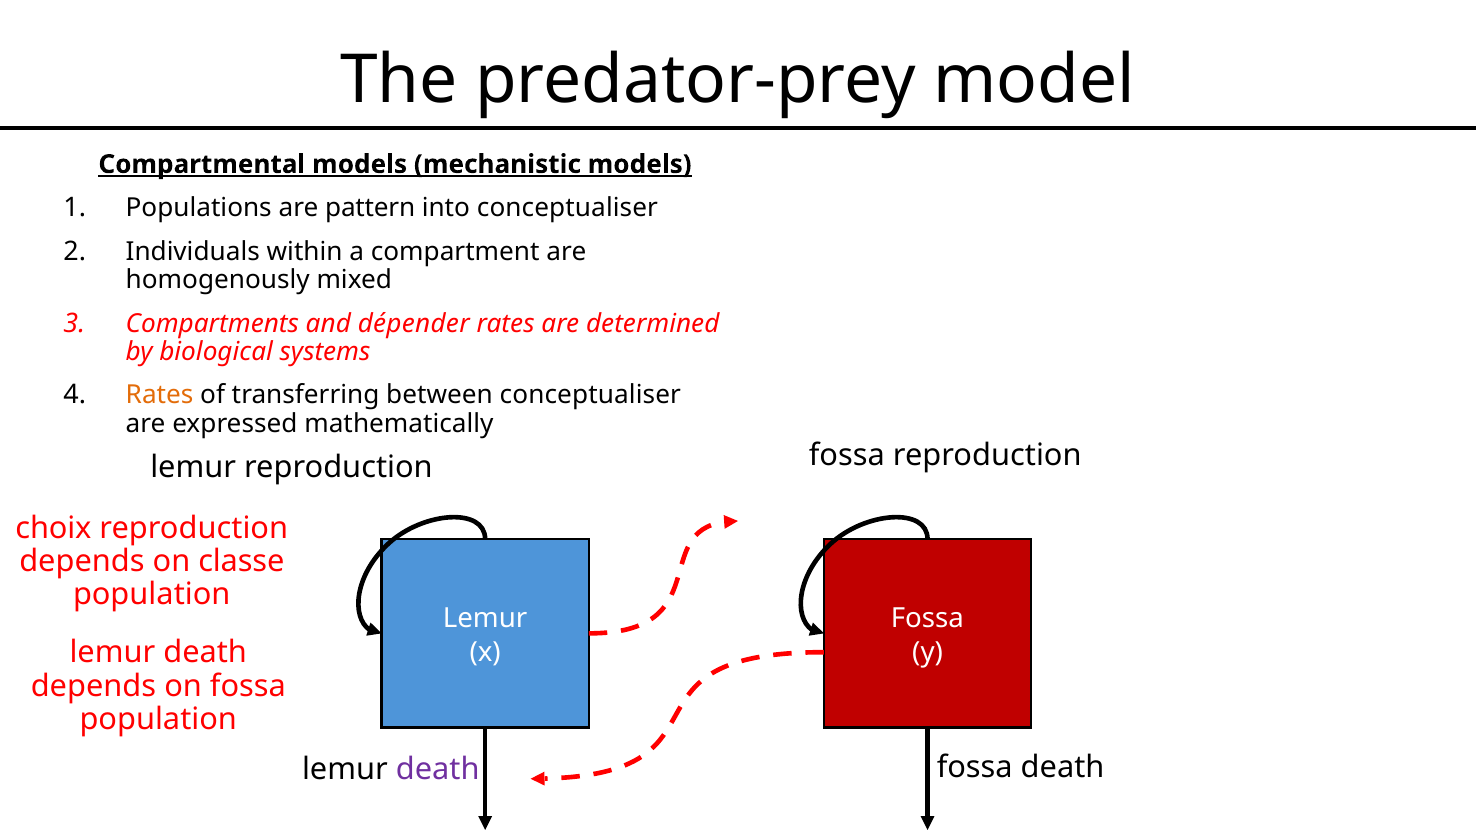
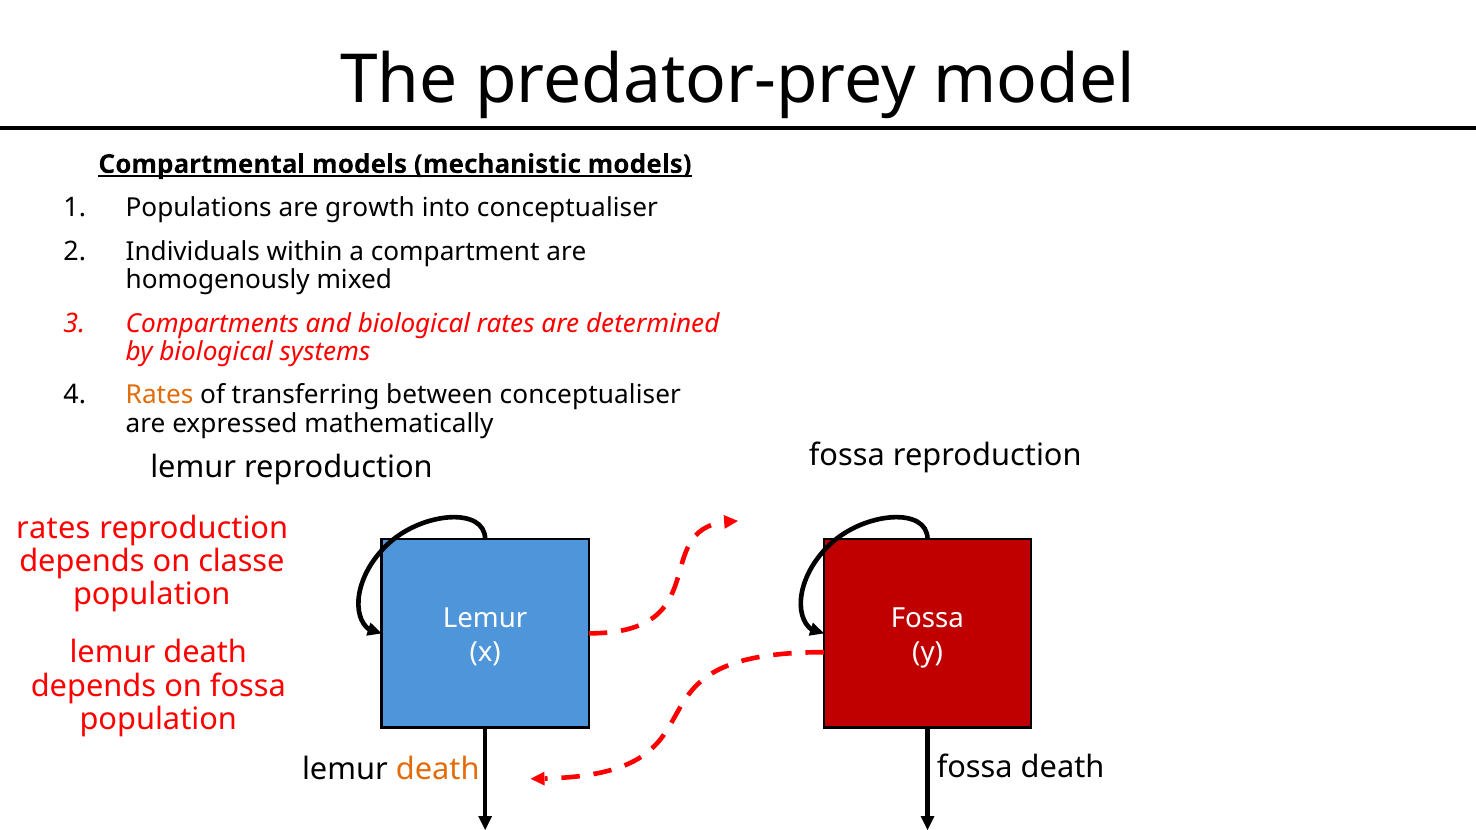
pattern: pattern -> growth
and dépender: dépender -> biological
choix at (53, 528): choix -> rates
death at (438, 769) colour: purple -> orange
